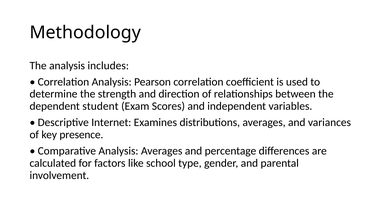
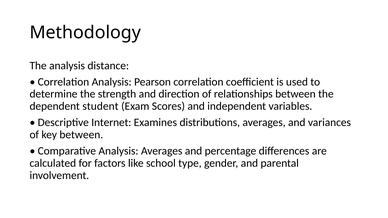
includes: includes -> distance
key presence: presence -> between
